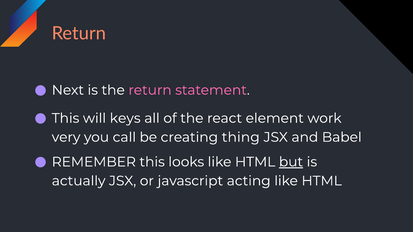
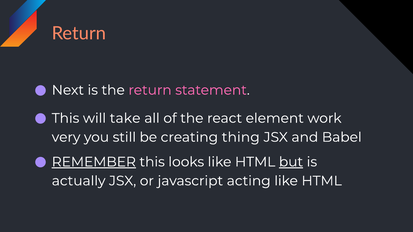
keys: keys -> take
call: call -> still
REMEMBER underline: none -> present
